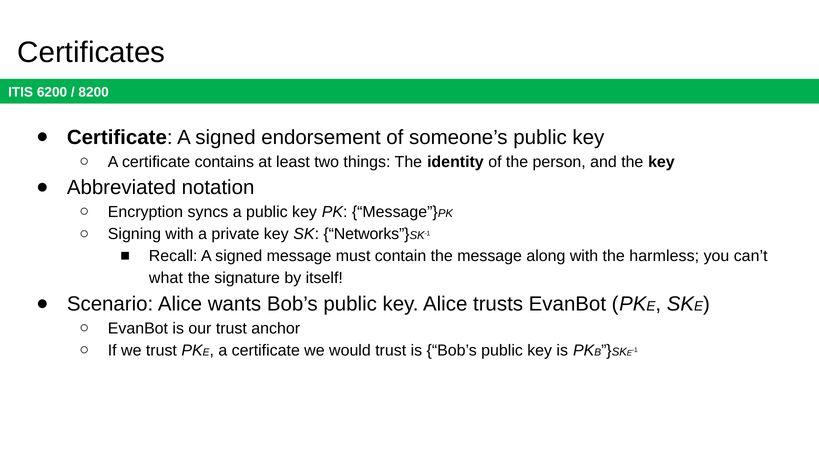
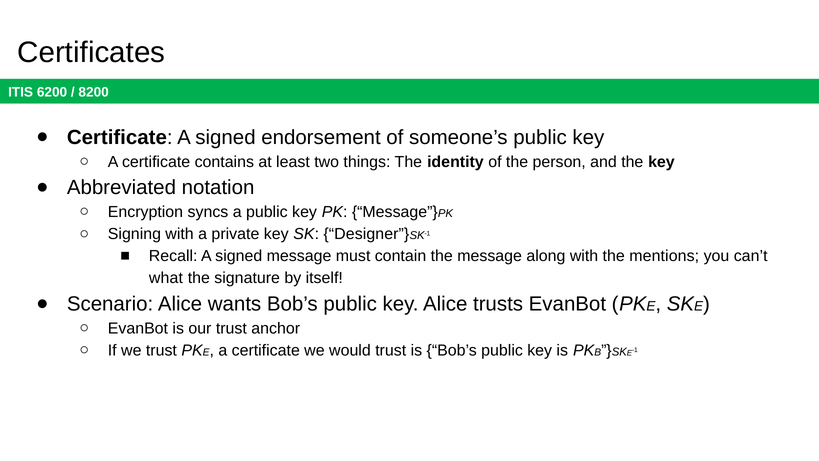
Networks: Networks -> Designer
harmless: harmless -> mentions
